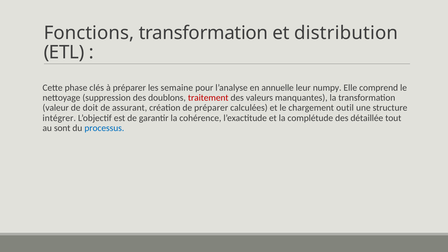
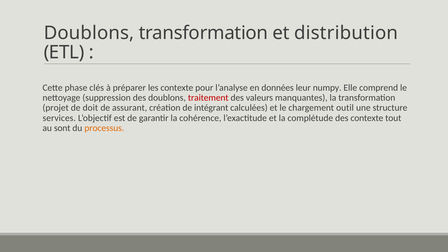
Fonctions at (89, 33): Fonctions -> Doublons
les semaine: semaine -> contexte
annuelle: annuelle -> données
valeur: valeur -> projet
de préparer: préparer -> intégrant
intégrer: intégrer -> services
des détaillée: détaillée -> contexte
processus colour: blue -> orange
